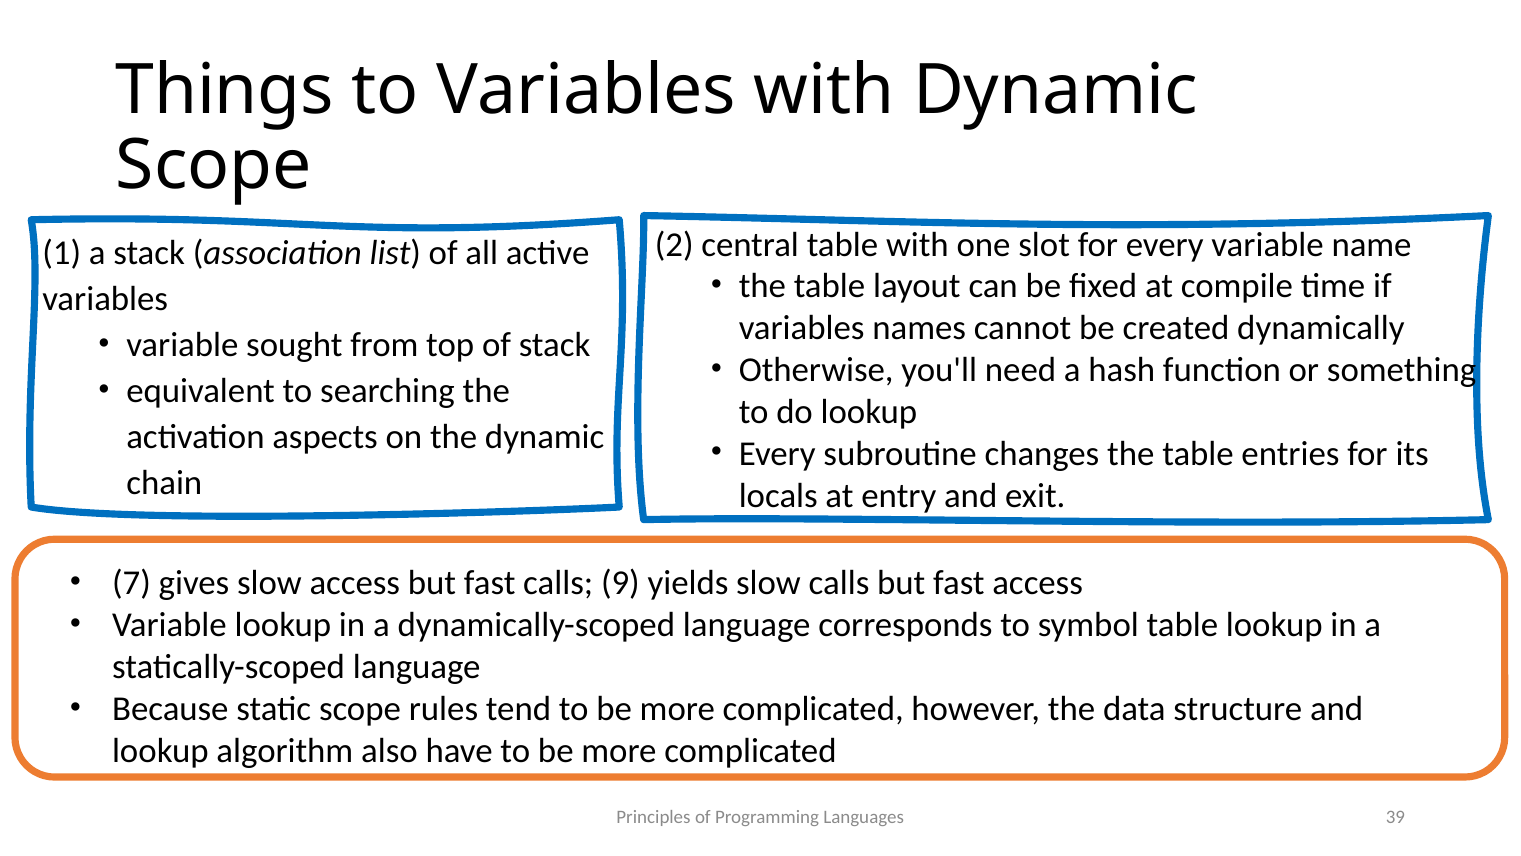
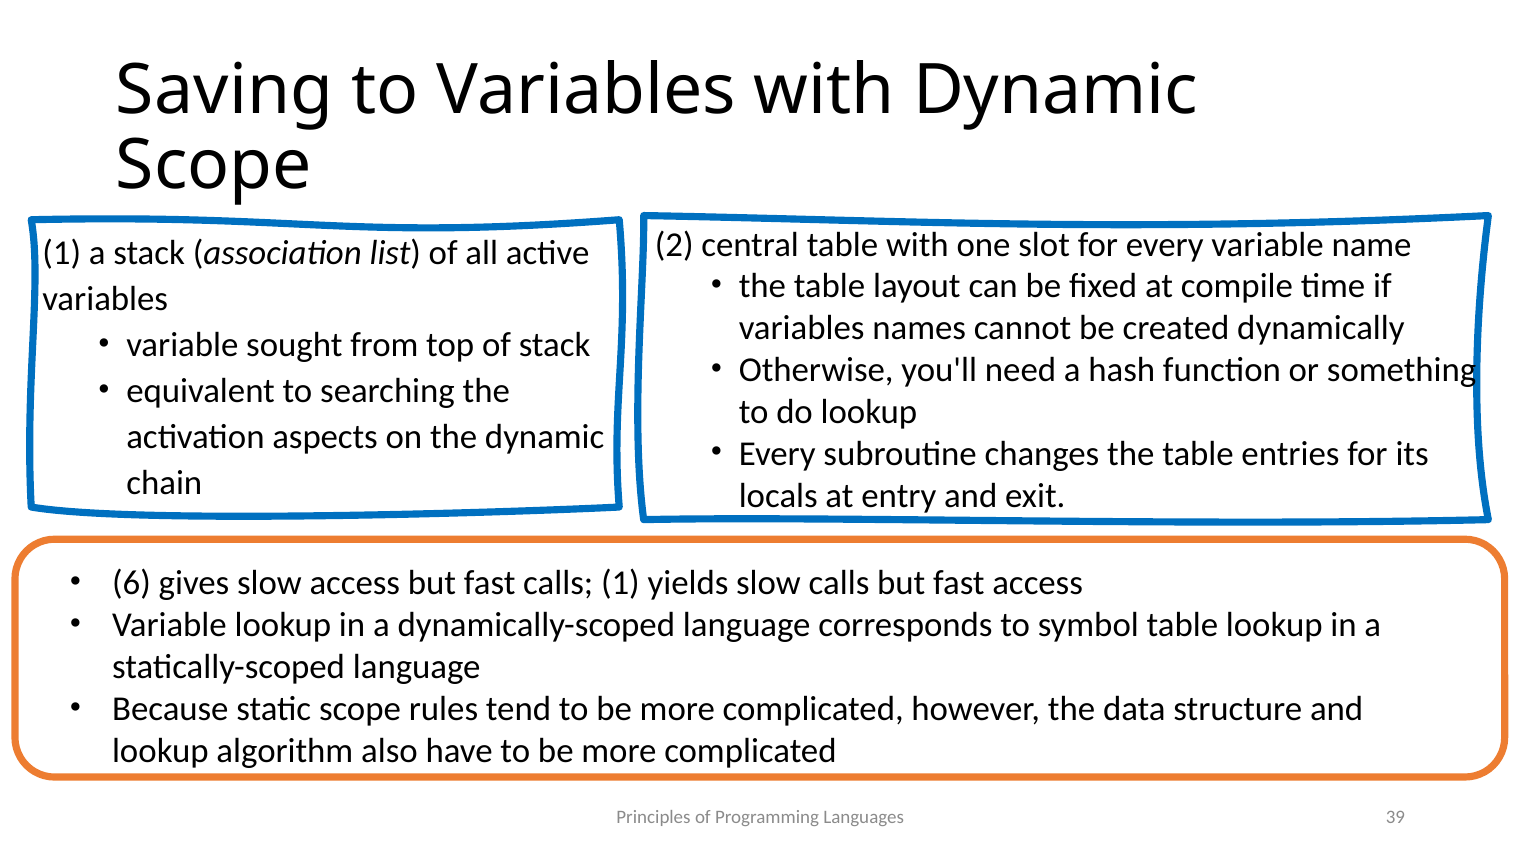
Things: Things -> Saving
7: 7 -> 6
calls 9: 9 -> 1
